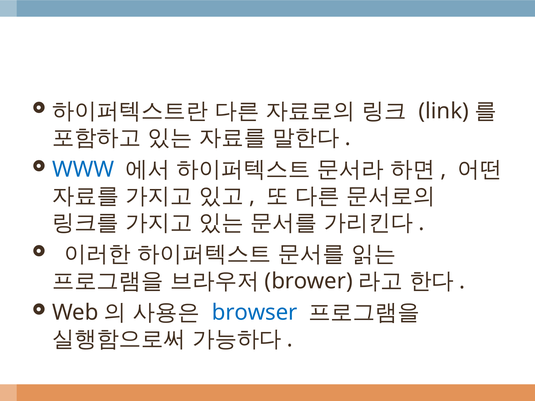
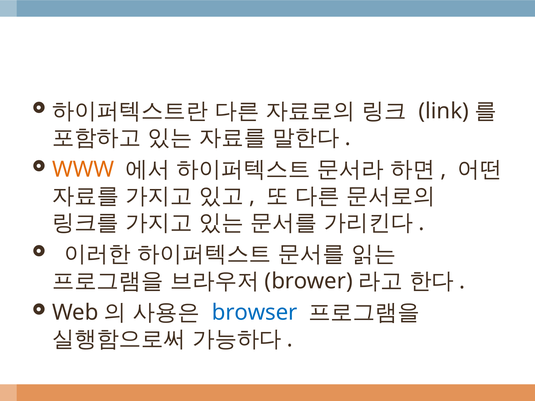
WWW colour: blue -> orange
